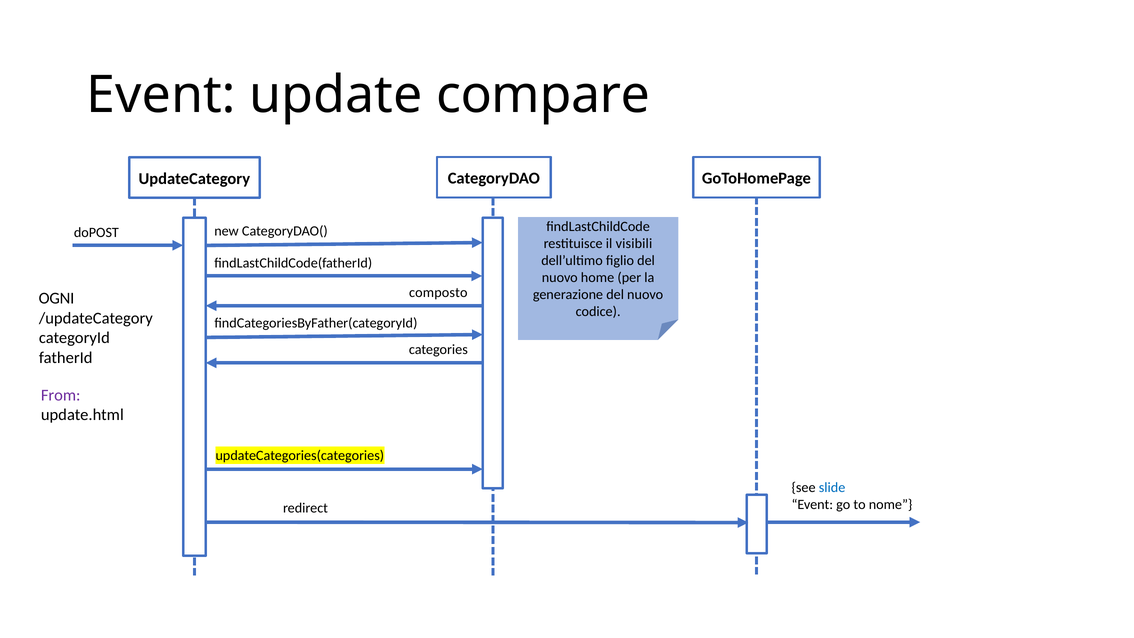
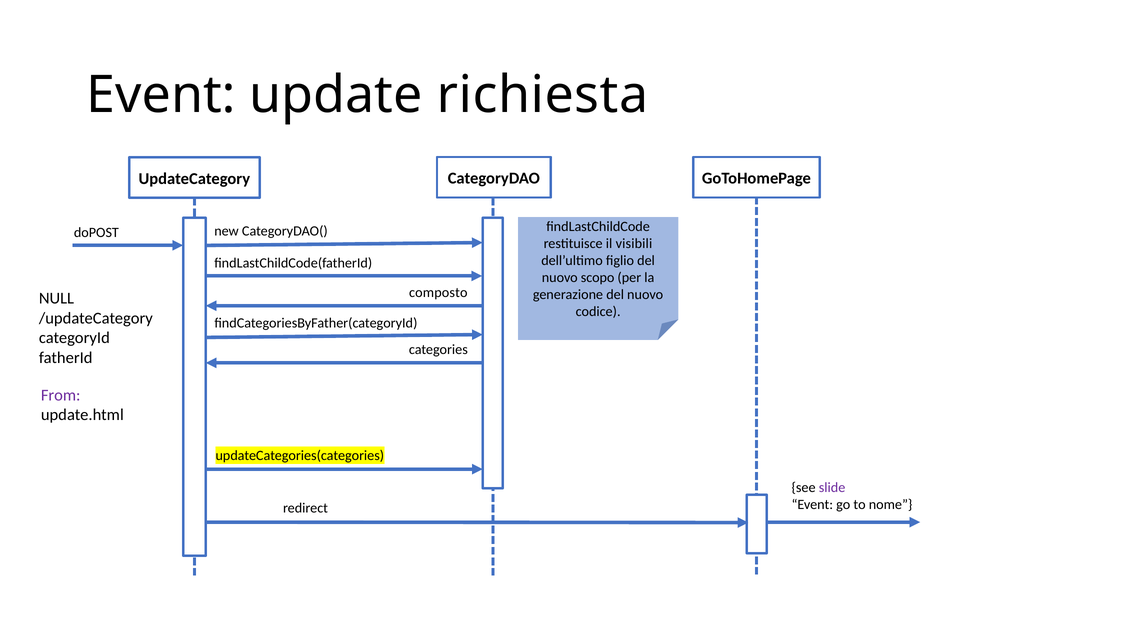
compare: compare -> richiesta
home: home -> scopo
OGNI: OGNI -> NULL
slide colour: blue -> purple
